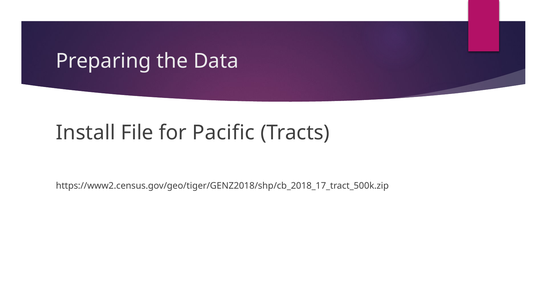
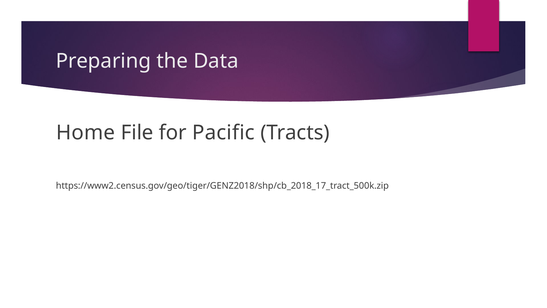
Install: Install -> Home
